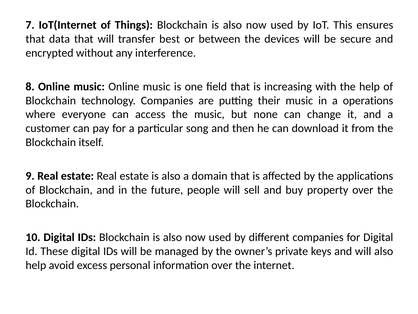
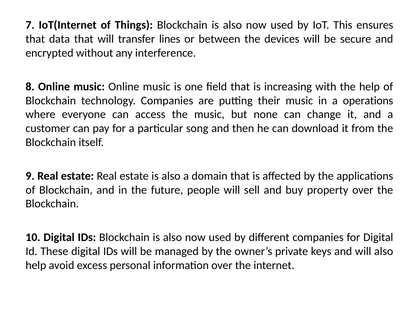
best: best -> lines
